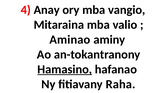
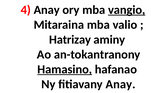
vangio underline: none -> present
Aminao: Aminao -> Hatrizay
fitiavany Raha: Raha -> Anay
